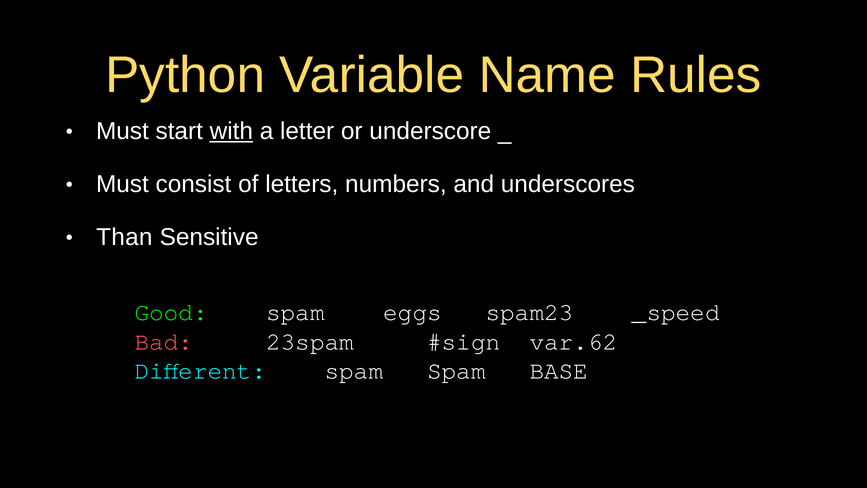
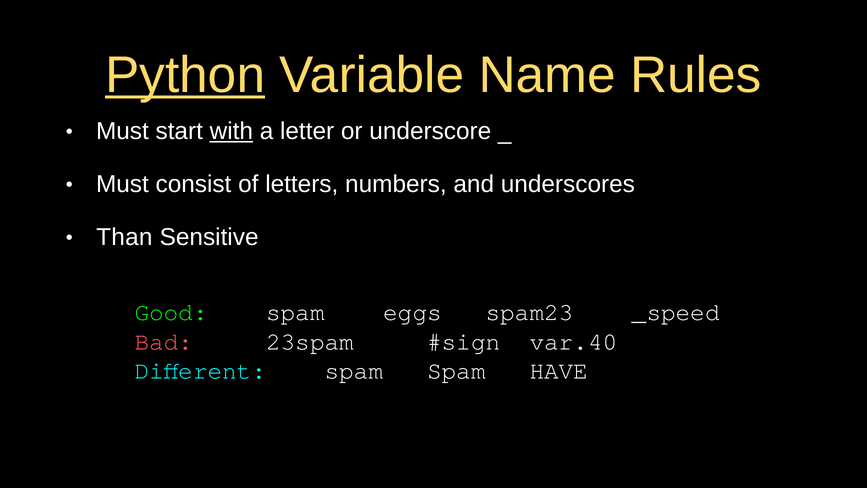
Python underline: none -> present
var.62: var.62 -> var.40
BASE: BASE -> HAVE
